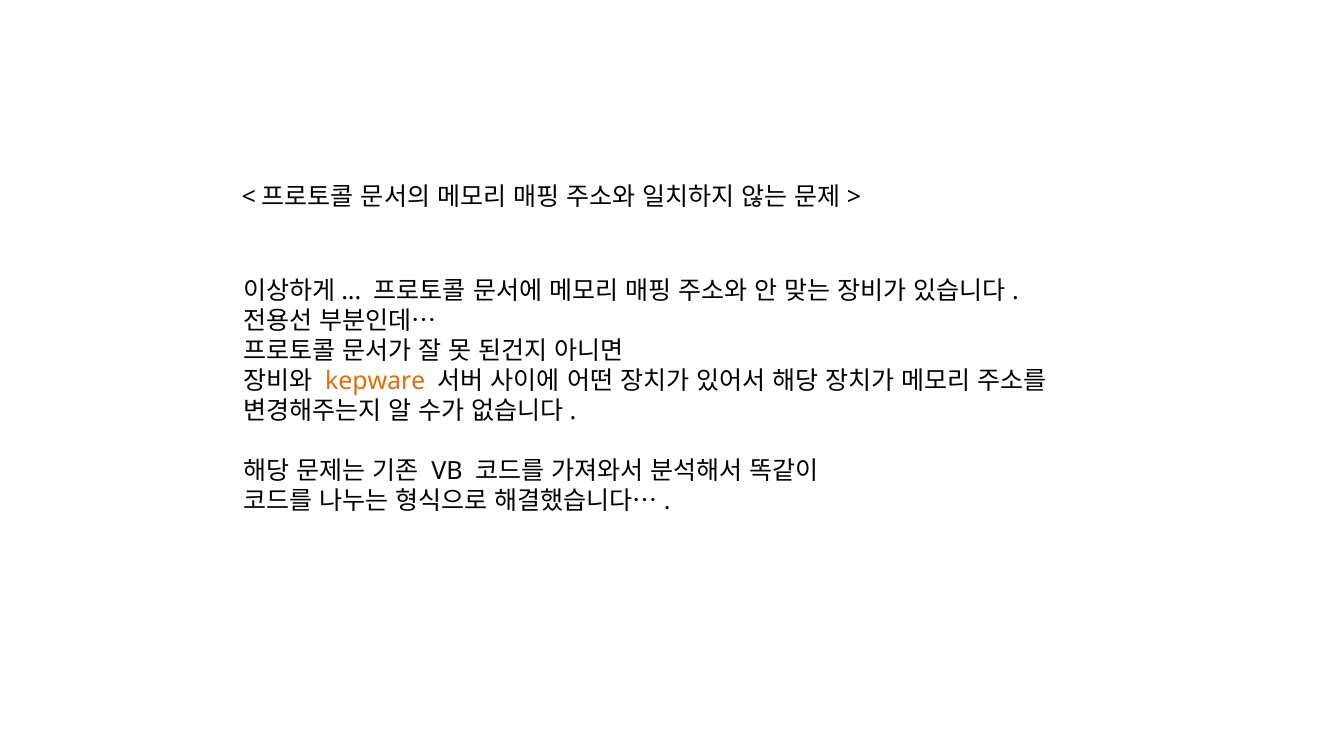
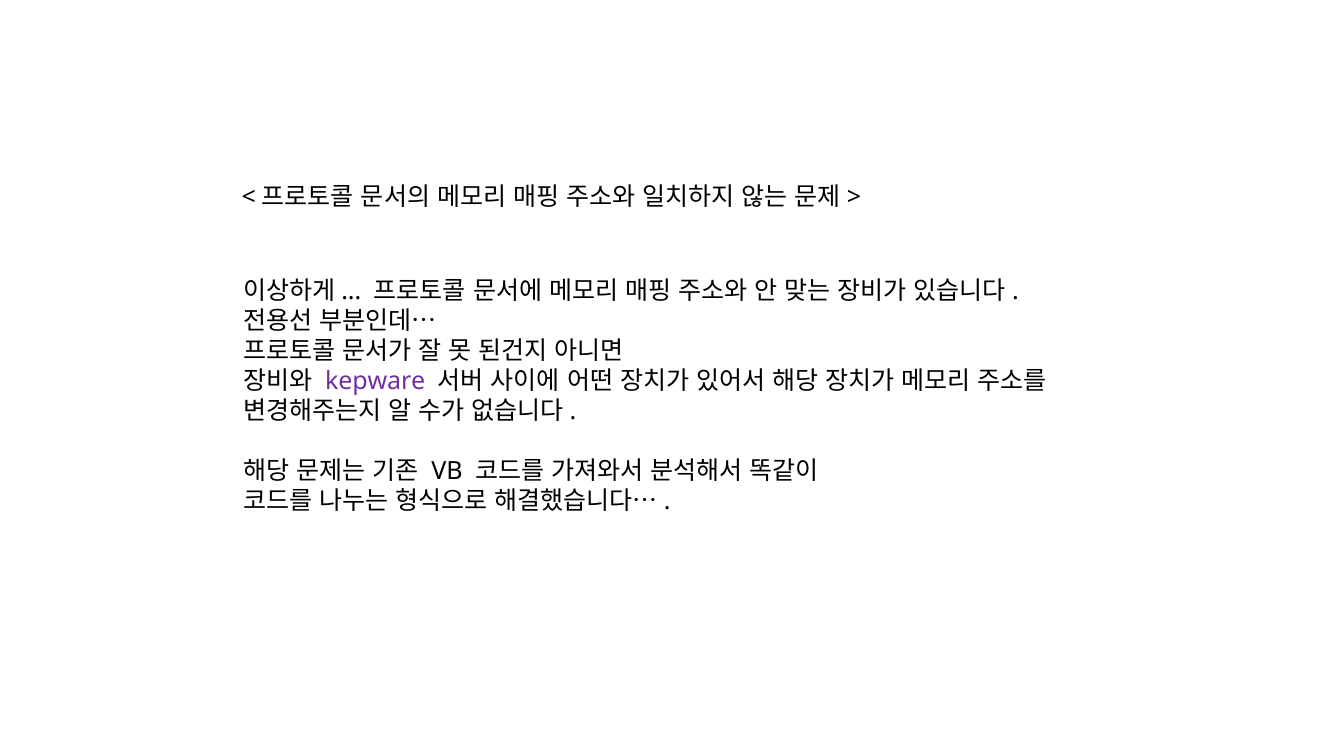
kepware colour: orange -> purple
